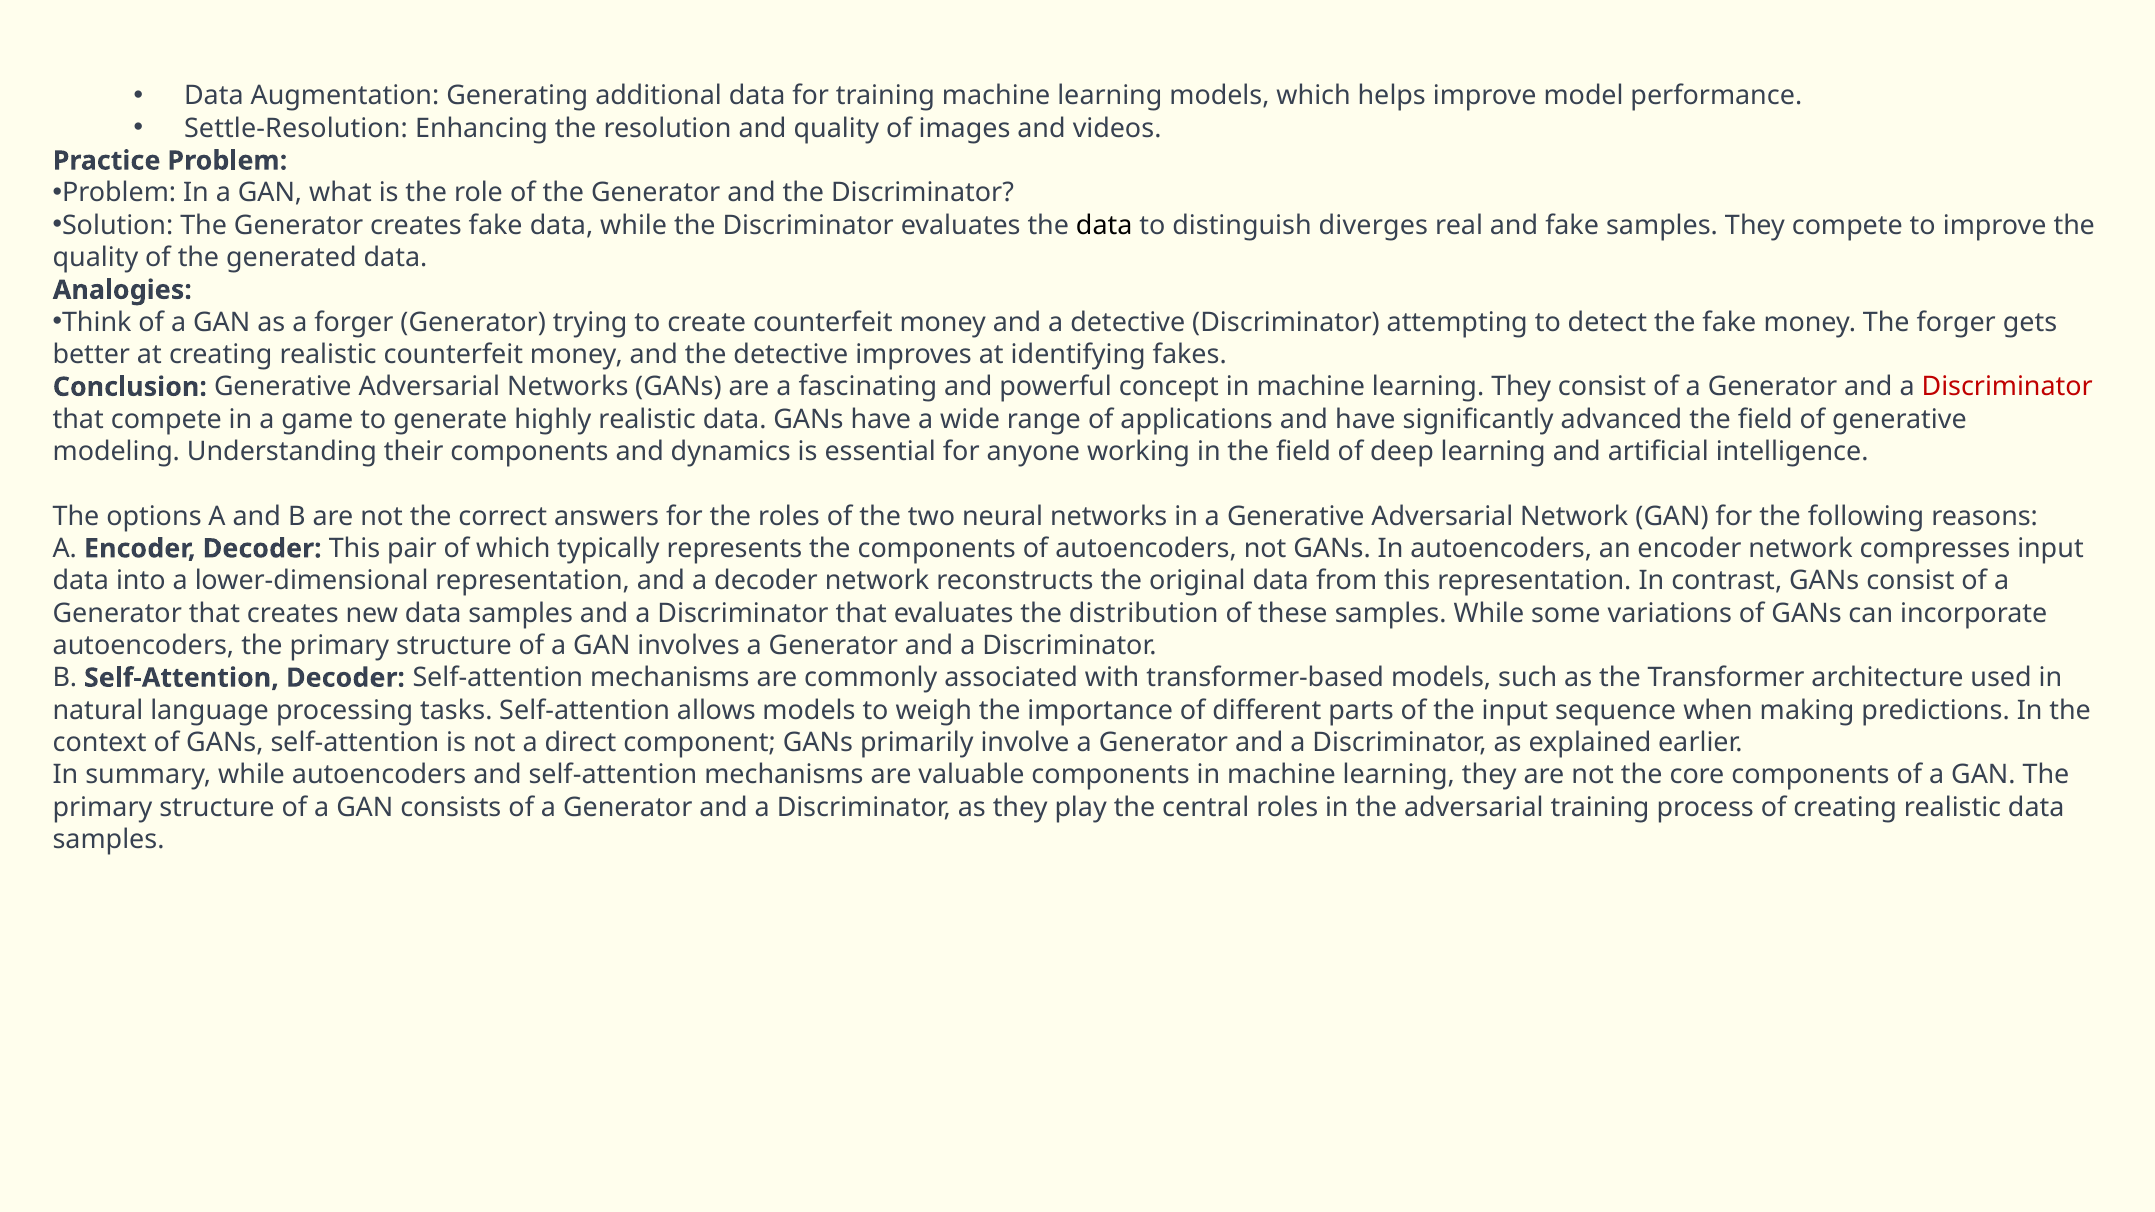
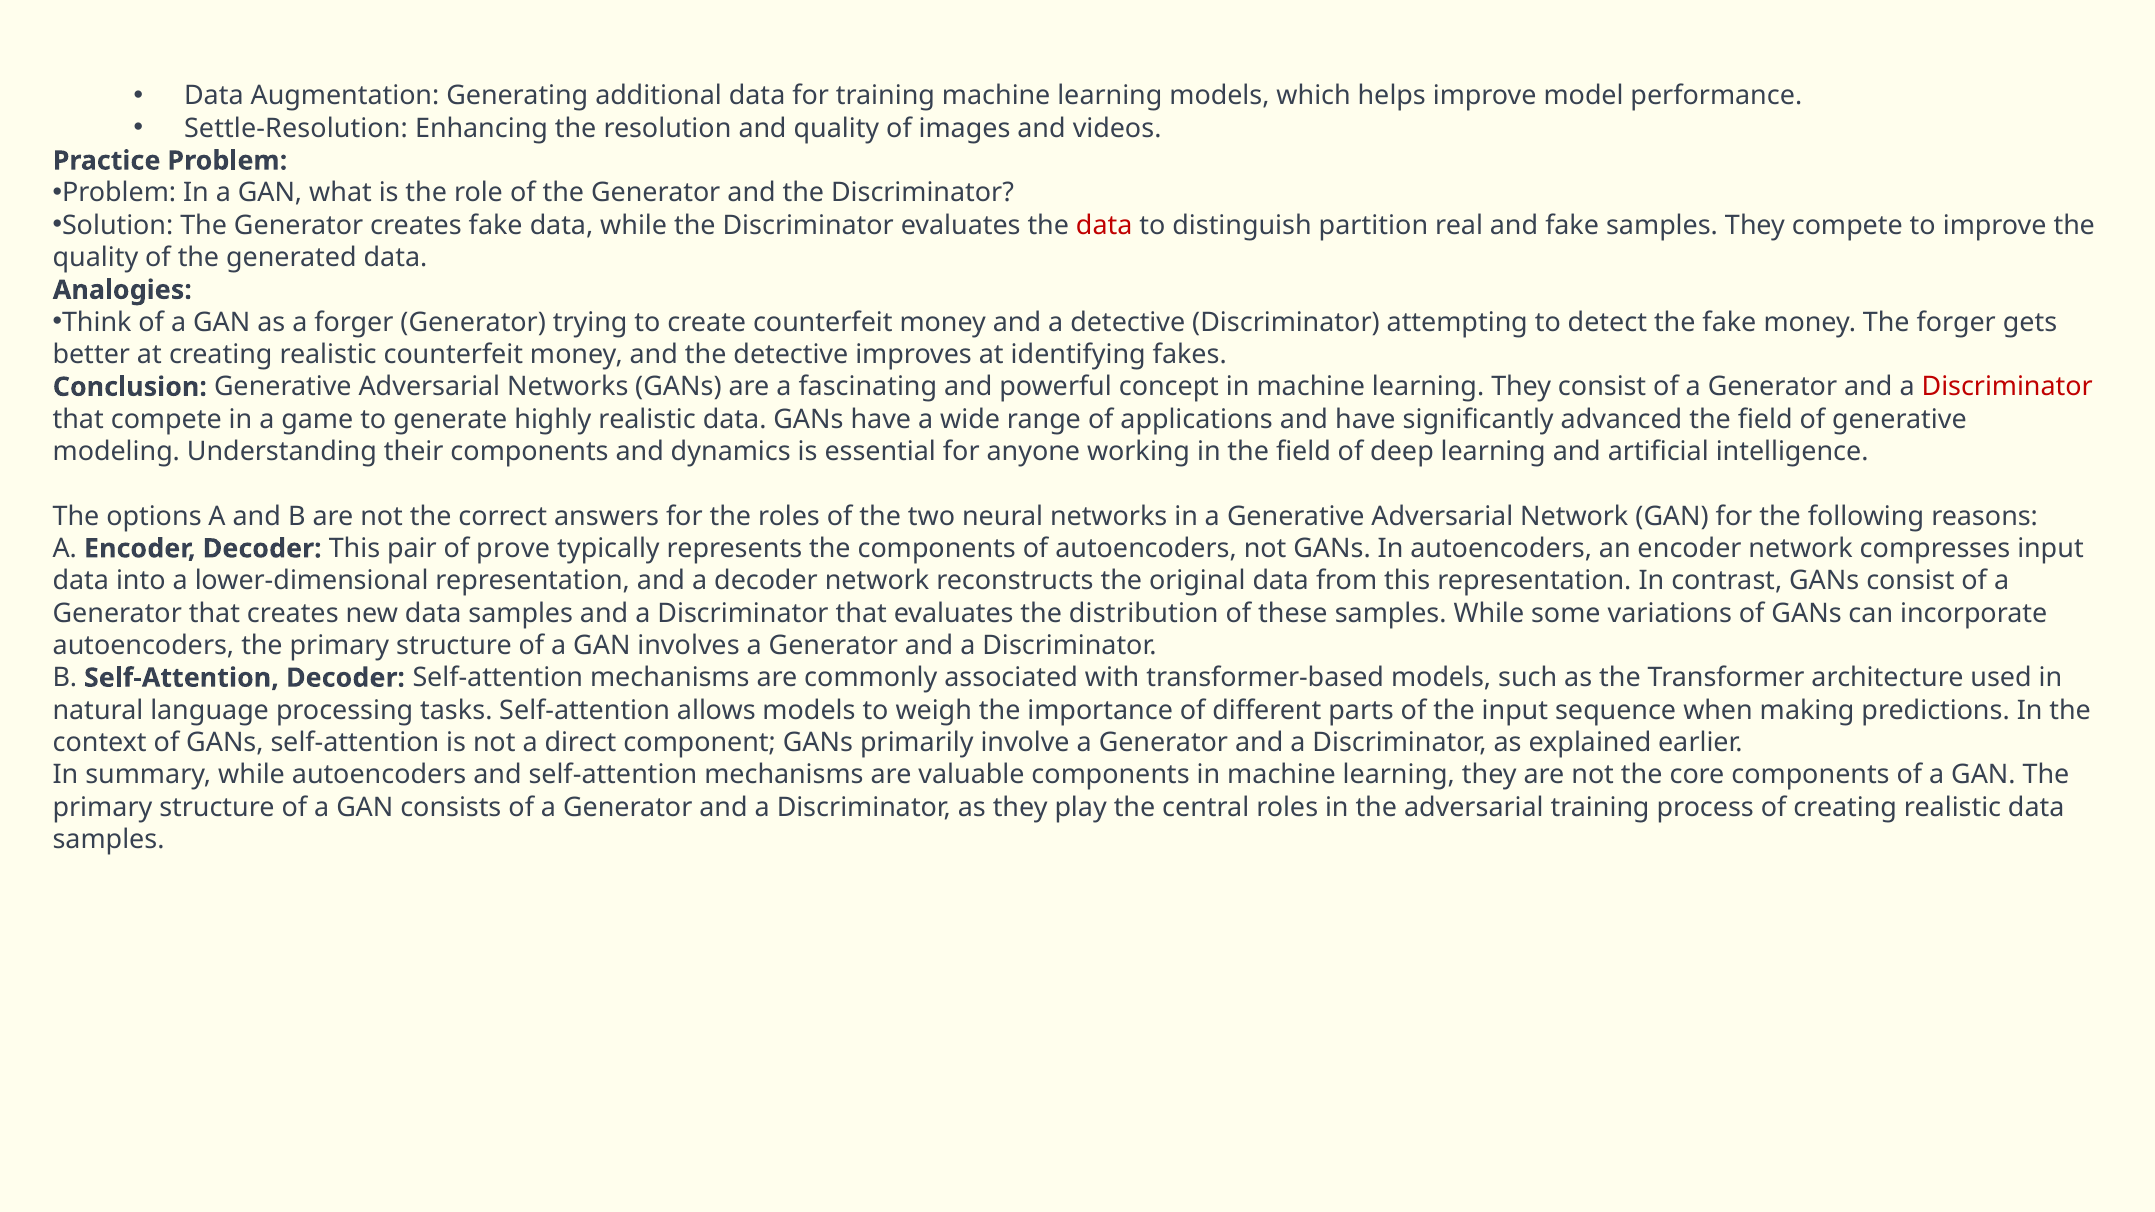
data at (1104, 225) colour: black -> red
diverges: diverges -> partition
of which: which -> prove
